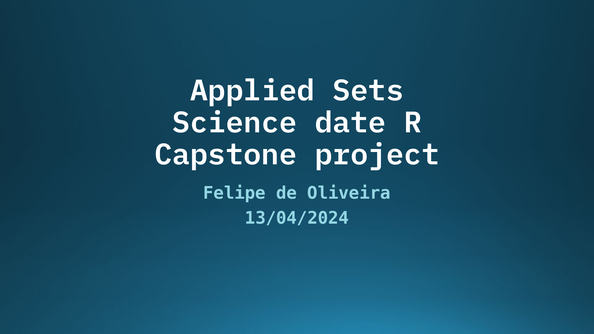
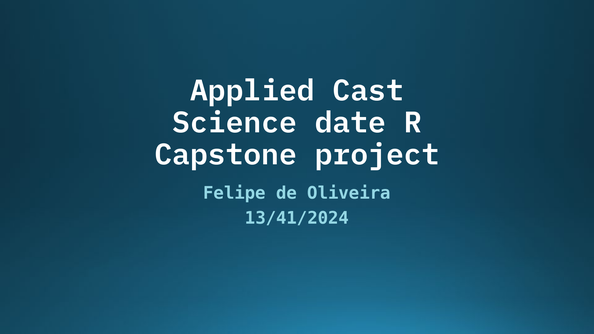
Sets: Sets -> Cast
13/04/2024: 13/04/2024 -> 13/41/2024
